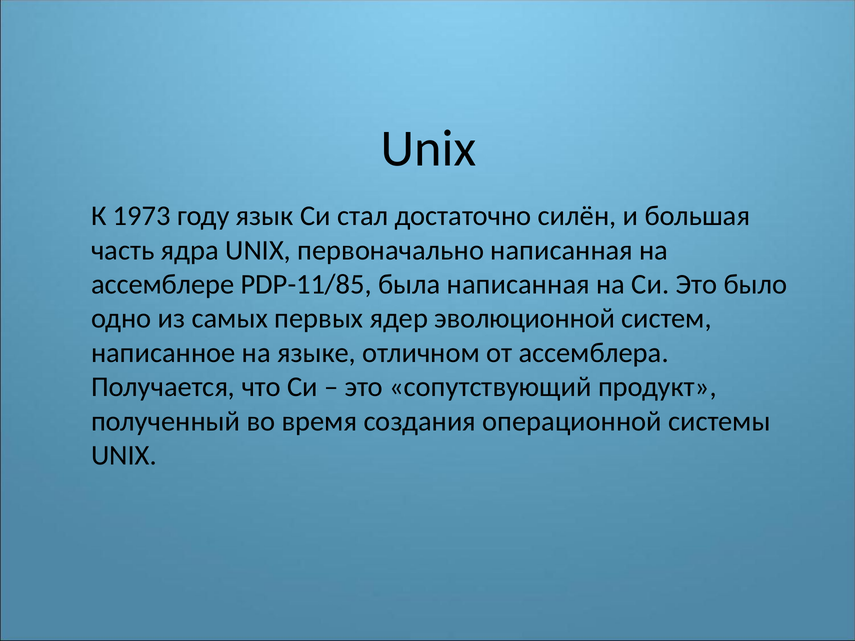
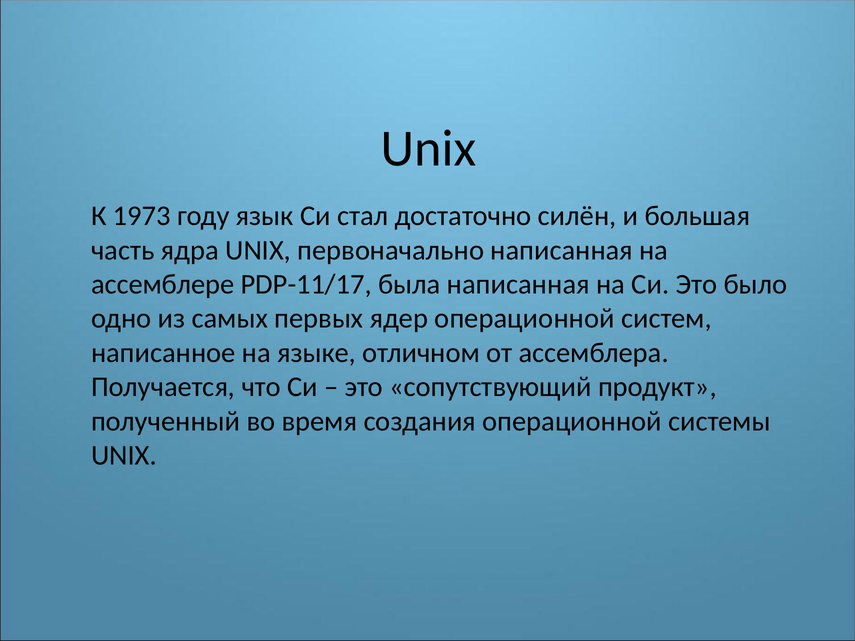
PDP-11/85: PDP-11/85 -> PDP-11/17
ядер эволюционной: эволюционной -> операционной
